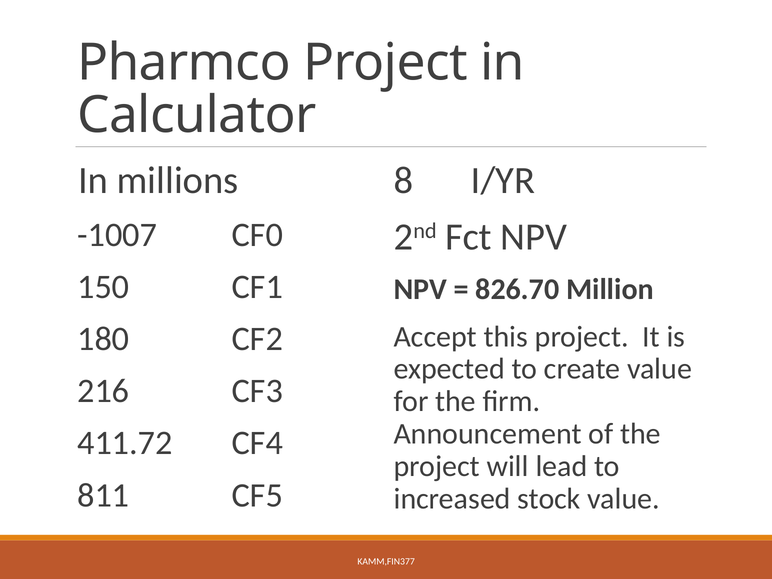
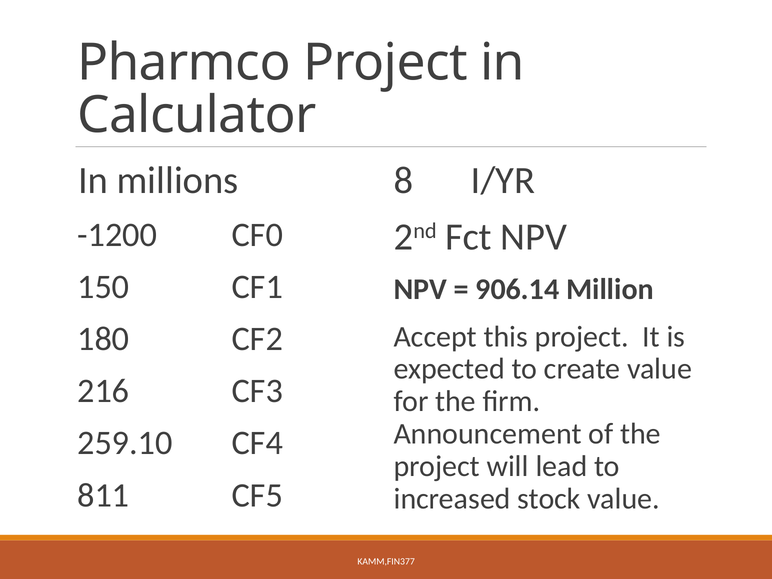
-1007: -1007 -> -1200
826.70: 826.70 -> 906.14
411.72: 411.72 -> 259.10
